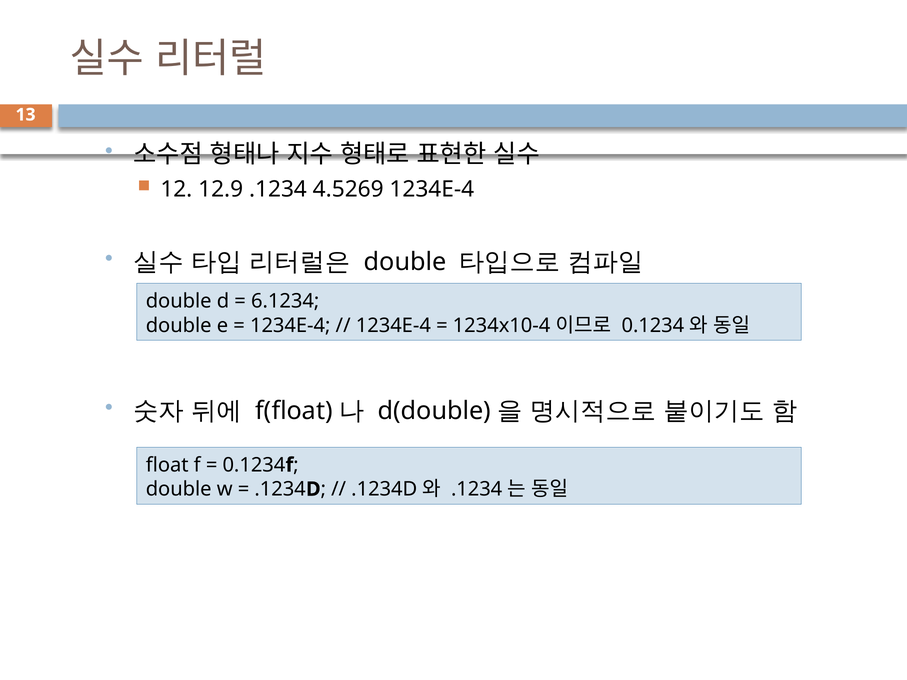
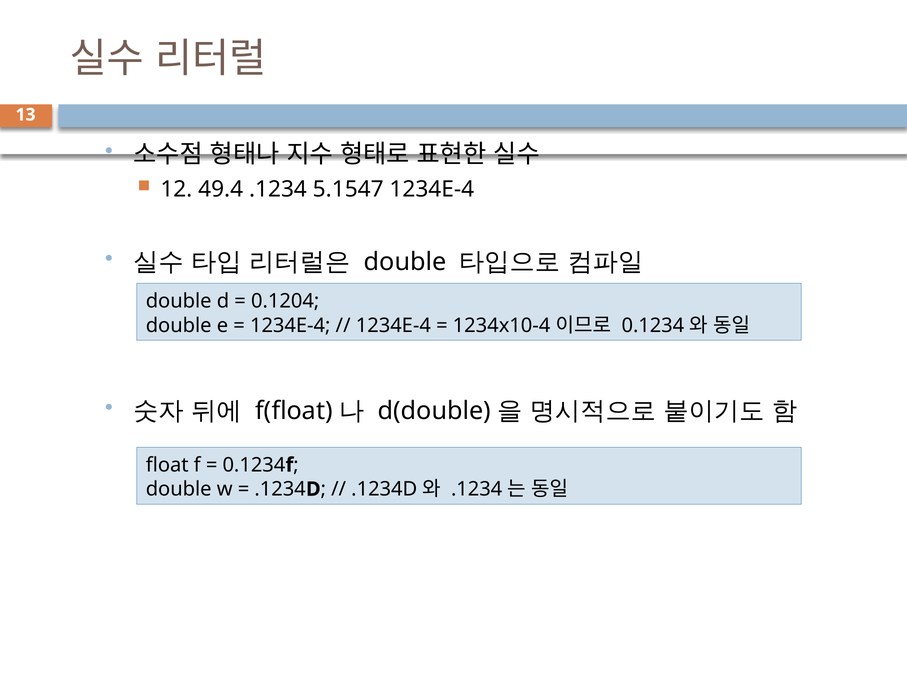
12.9: 12.9 -> 49.4
4.5269: 4.5269 -> 5.1547
6.1234: 6.1234 -> 0.1204
